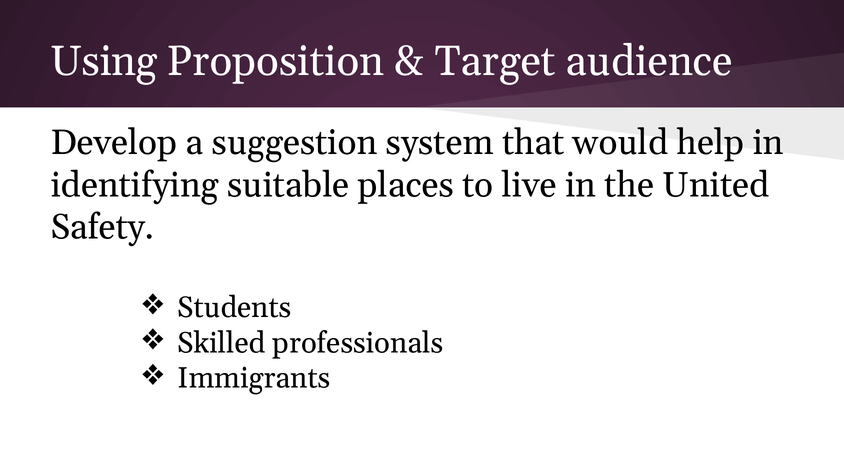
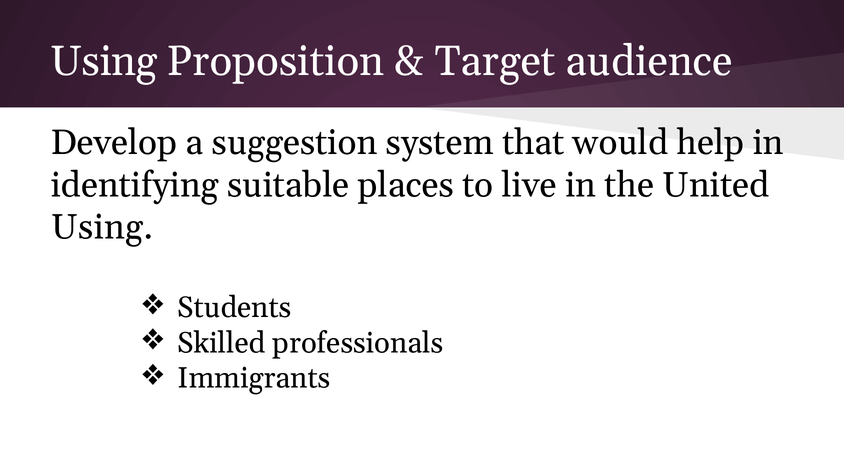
Safety at (102, 227): Safety -> Using
